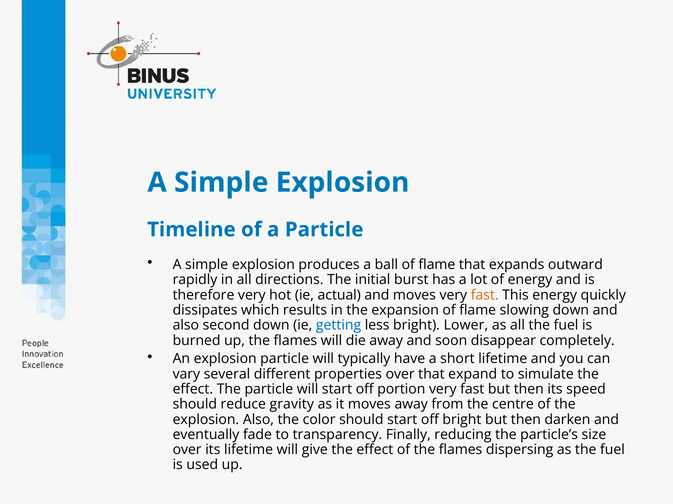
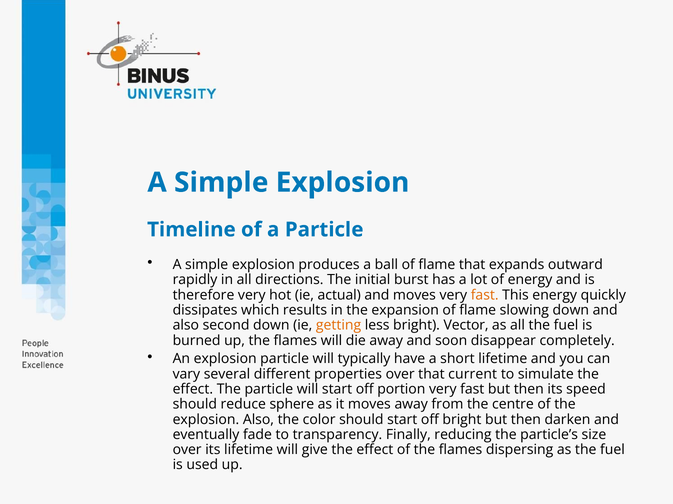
getting colour: blue -> orange
Lower: Lower -> Vector
expand: expand -> current
gravity: gravity -> sphere
